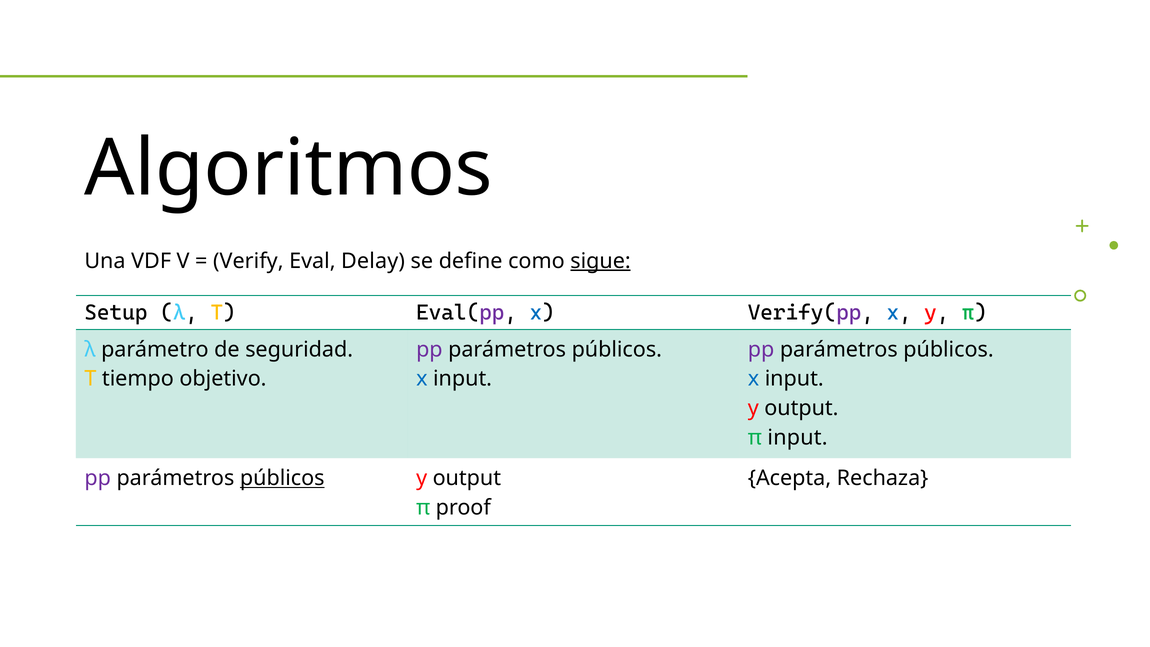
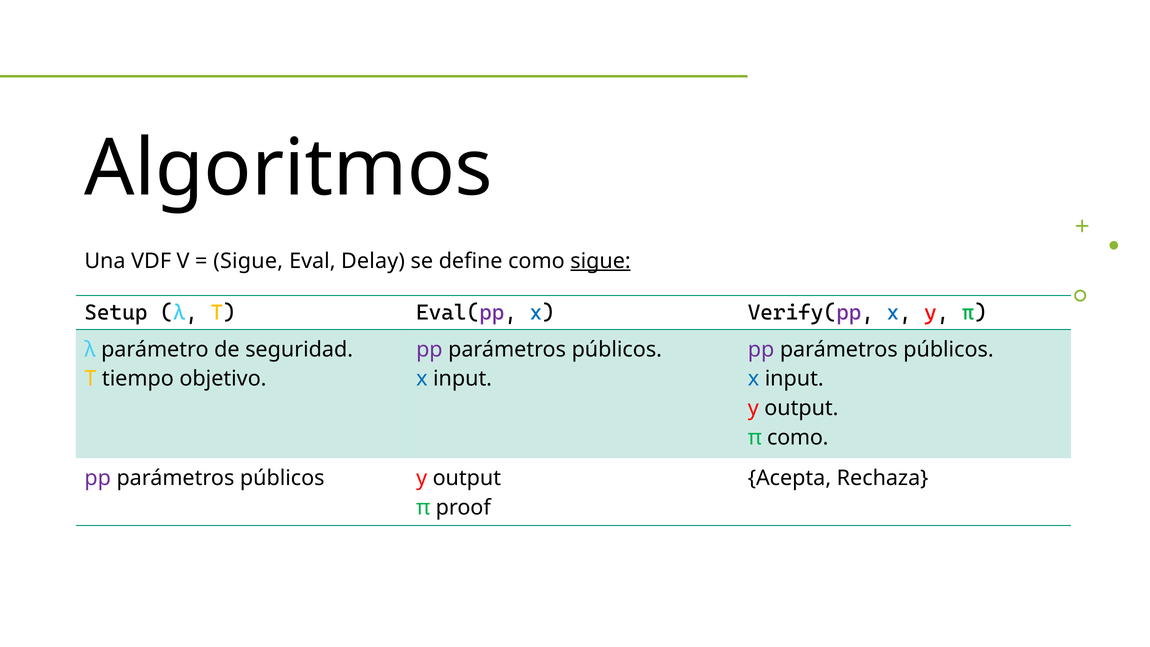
Verify at (248, 261): Verify -> Sigue
π input: input -> como
públicos at (282, 478) underline: present -> none
